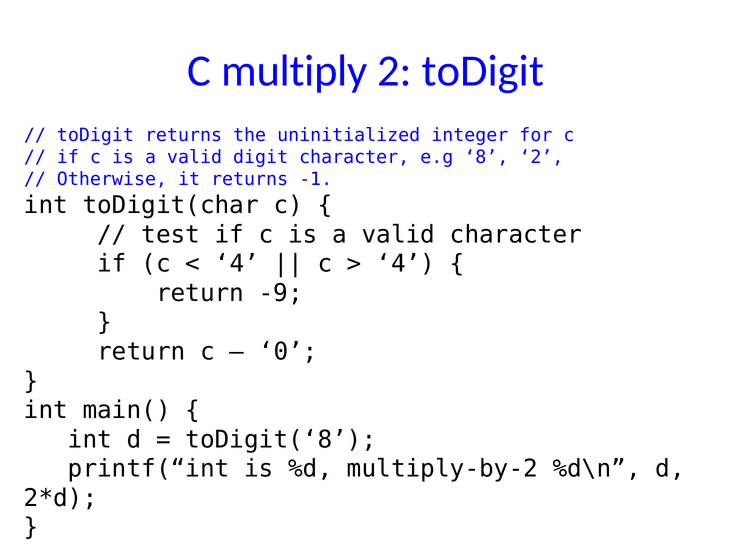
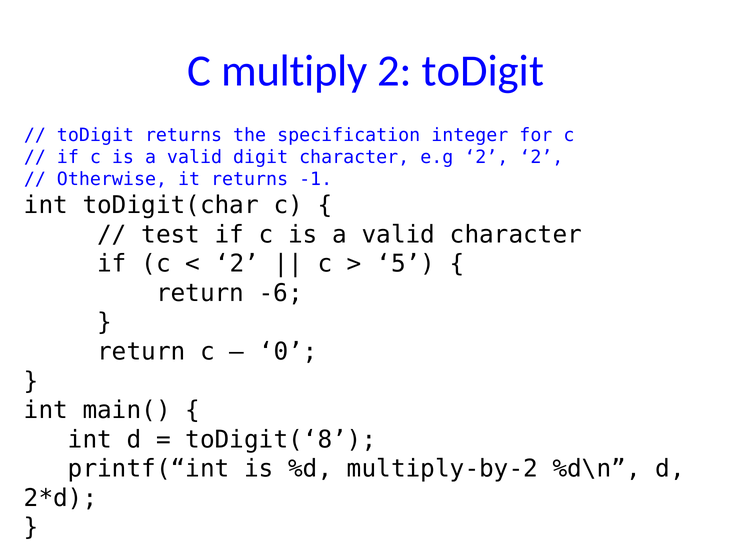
uninitialized: uninitialized -> specification
e.g 8: 8 -> 2
4 at (237, 264): 4 -> 2
4 at (406, 264): 4 -> 5
-9: -9 -> -6
